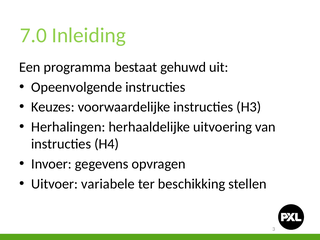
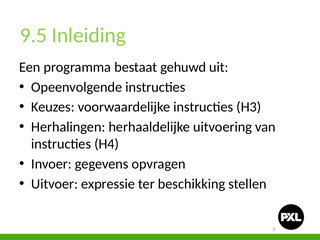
7.0: 7.0 -> 9.5
variabele: variabele -> expressie
